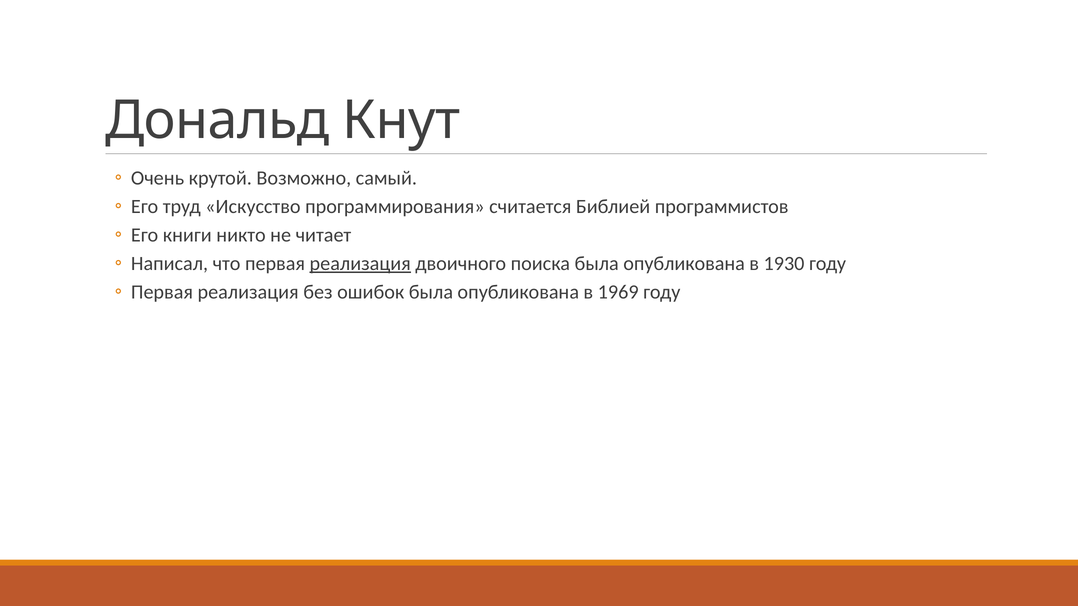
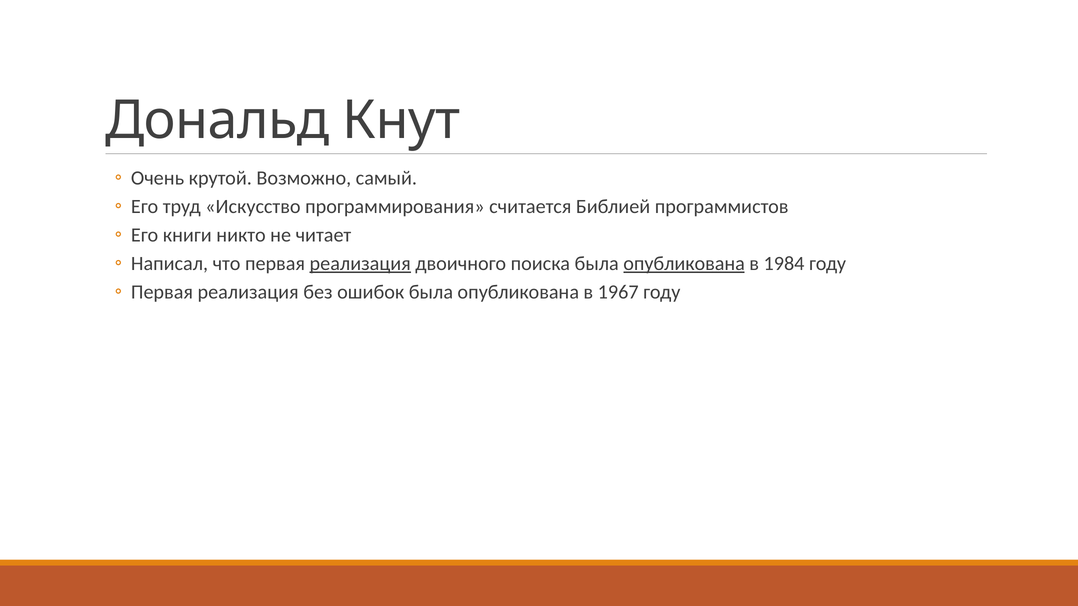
опубликована at (684, 264) underline: none -> present
1930: 1930 -> 1984
1969: 1969 -> 1967
